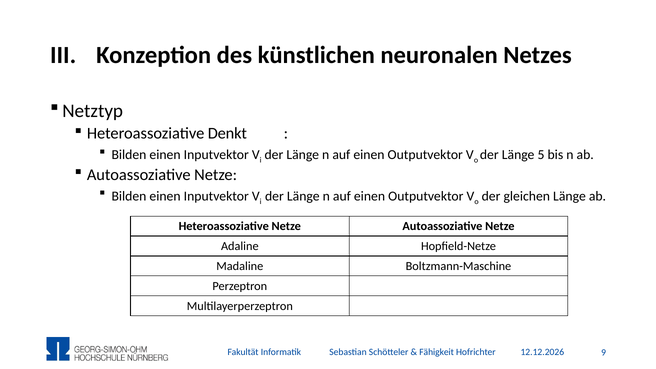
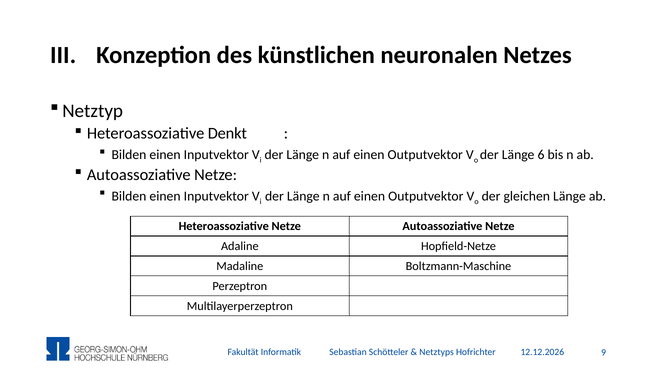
5: 5 -> 6
Fähigkeit: Fähigkeit -> Netztyps
